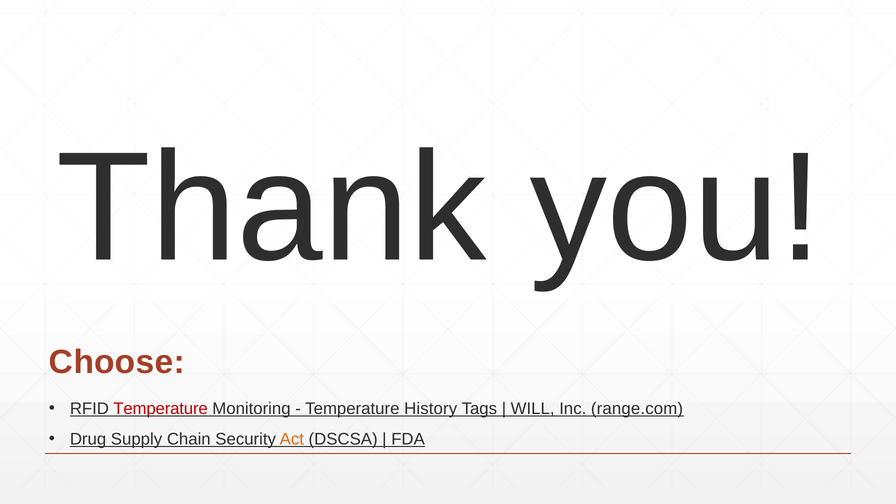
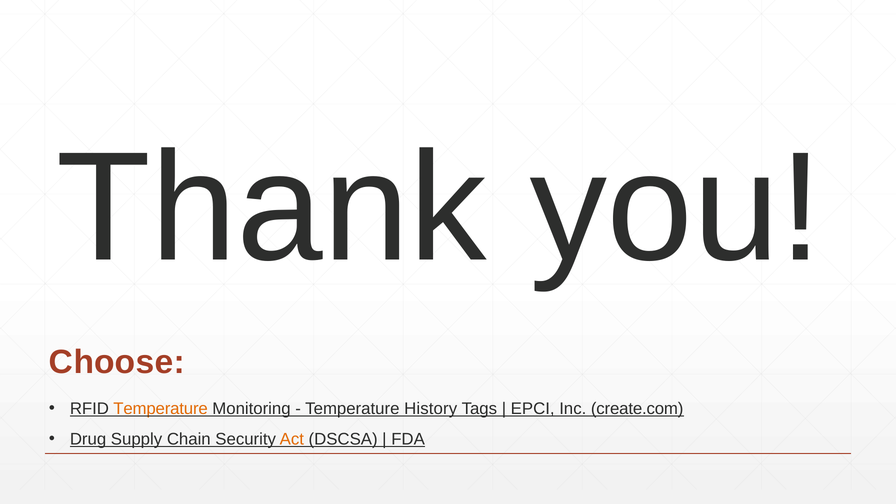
Temperature at (161, 409) colour: red -> orange
WILL: WILL -> EPCI
range.com: range.com -> create.com
